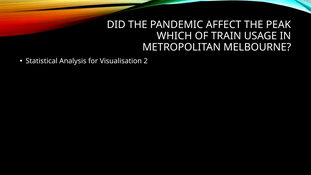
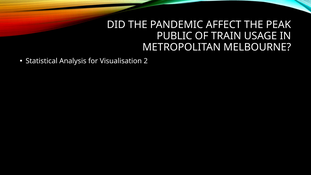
WHICH: WHICH -> PUBLIC
